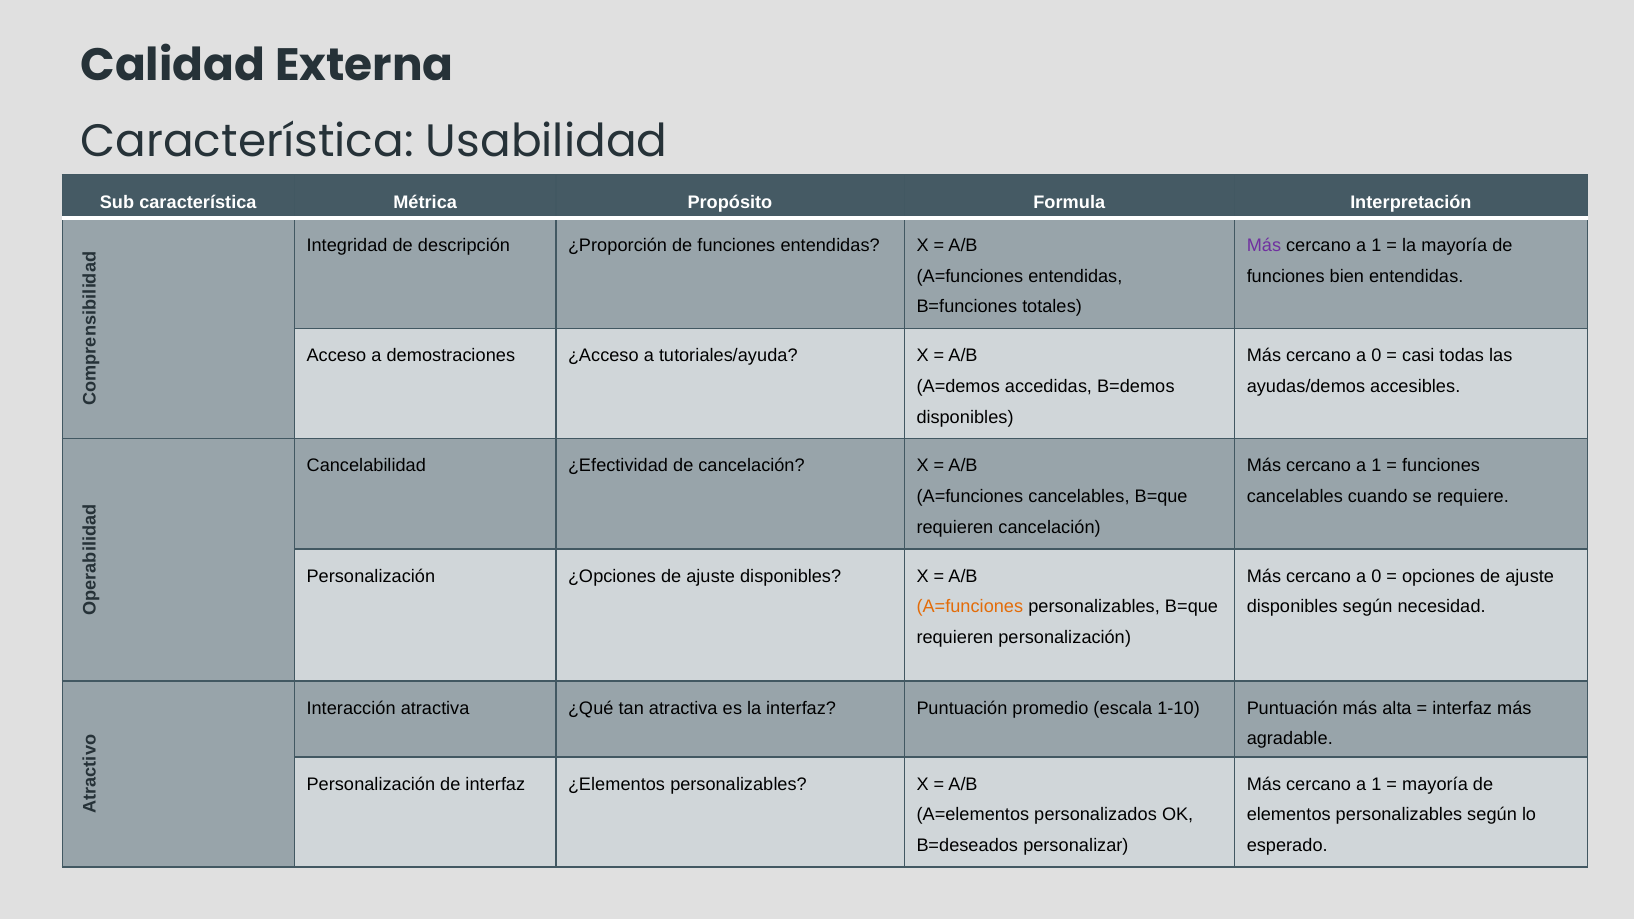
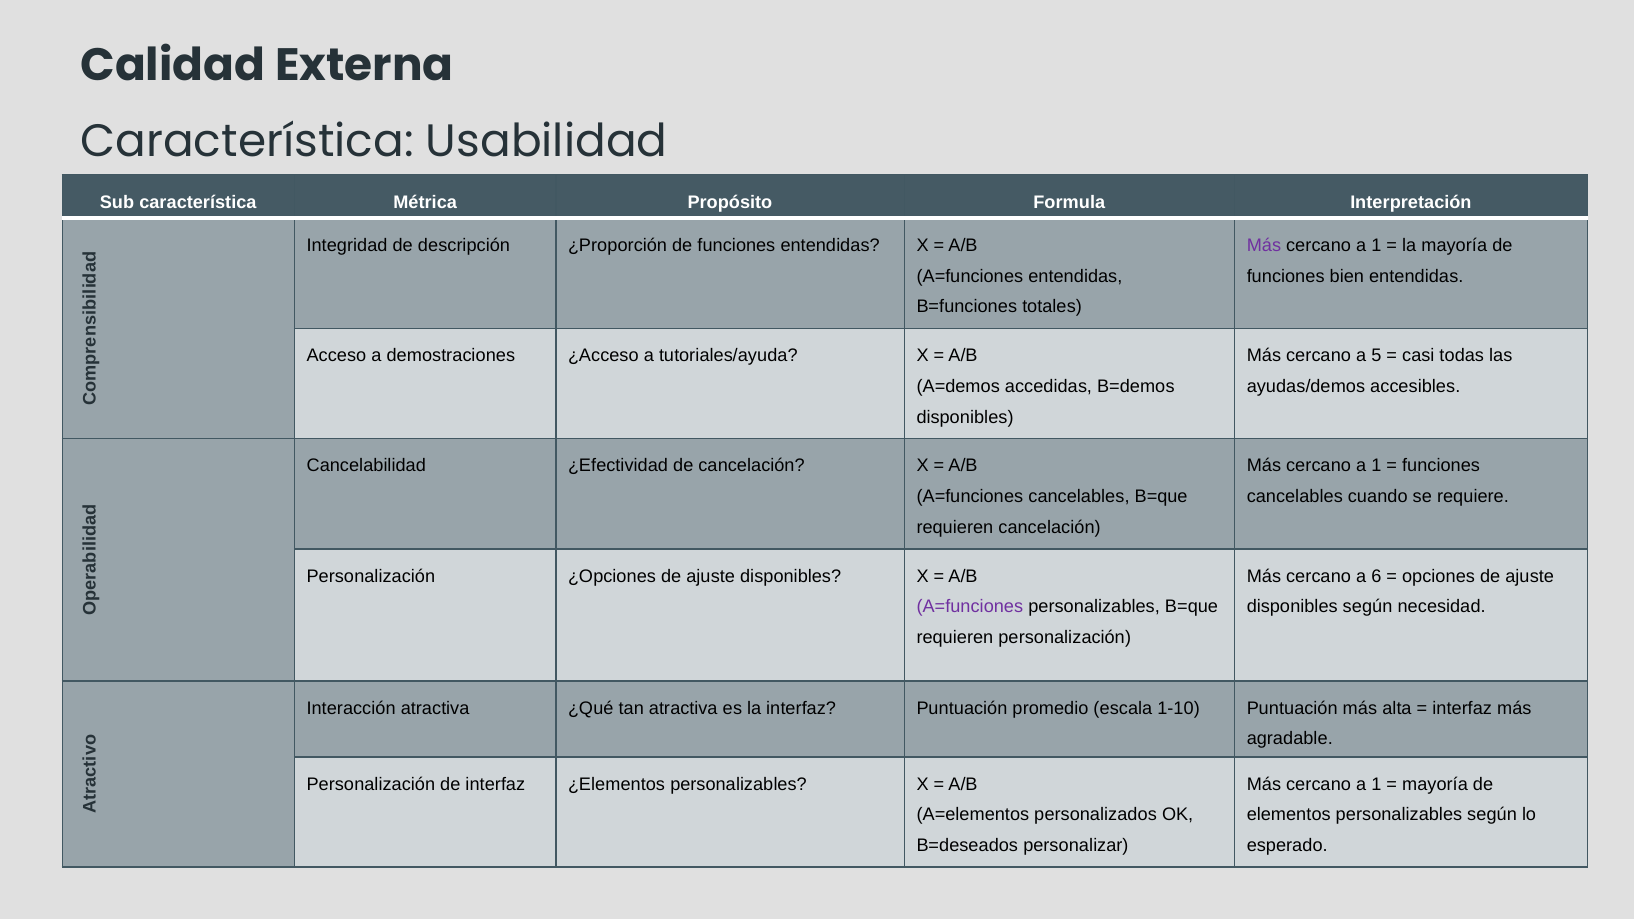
0 at (1376, 356): 0 -> 5
0 at (1376, 576): 0 -> 6
A=funciones at (970, 607) colour: orange -> purple
